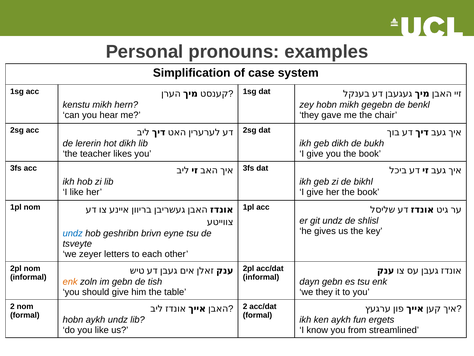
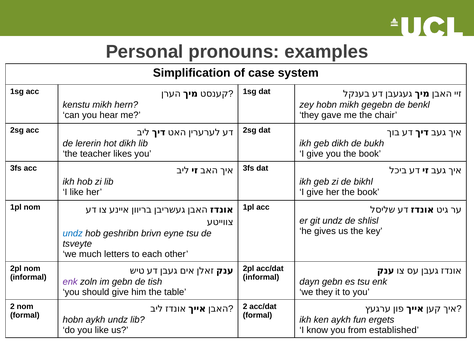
zeyer: zeyer -> much
enk at (70, 281) colour: orange -> purple
streamlined: streamlined -> established
